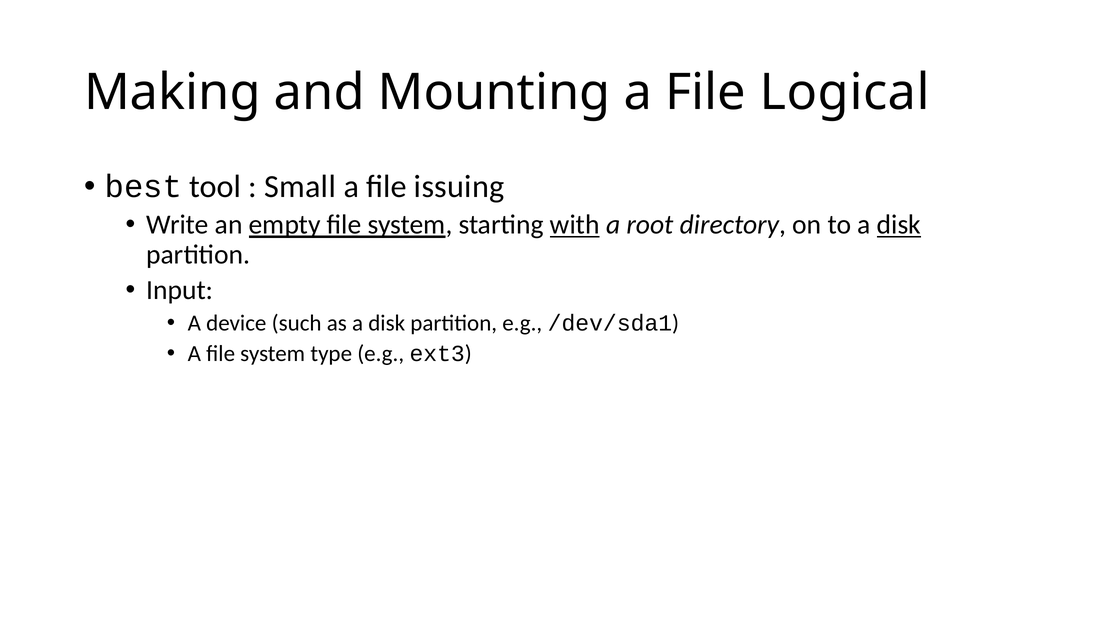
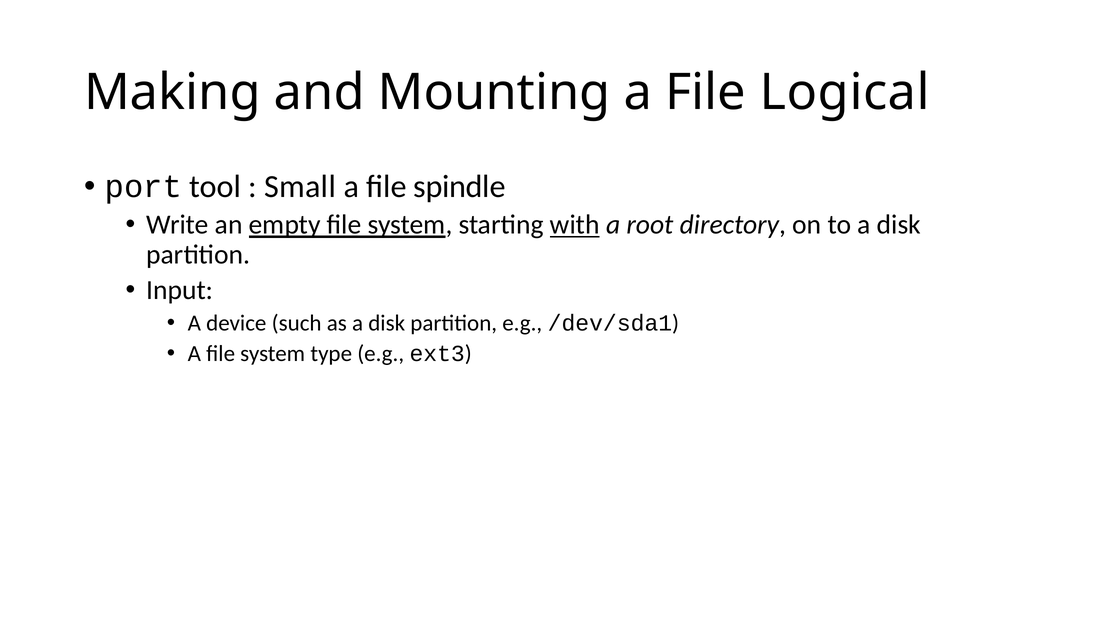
best: best -> port
issuing: issuing -> spindle
disk at (899, 225) underline: present -> none
